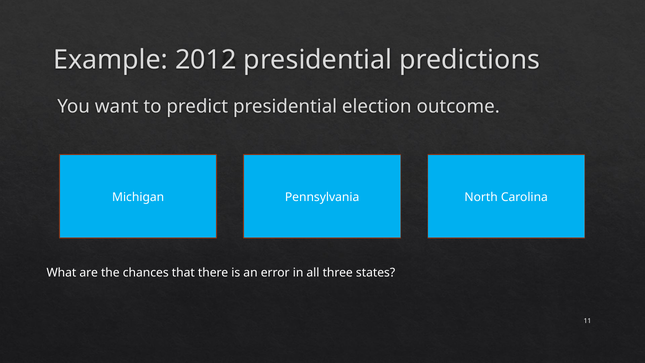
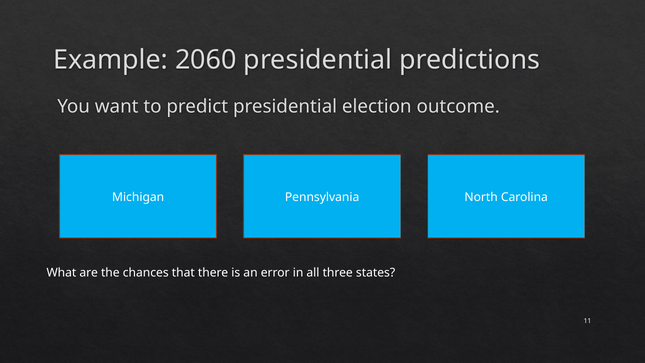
2012: 2012 -> 2060
